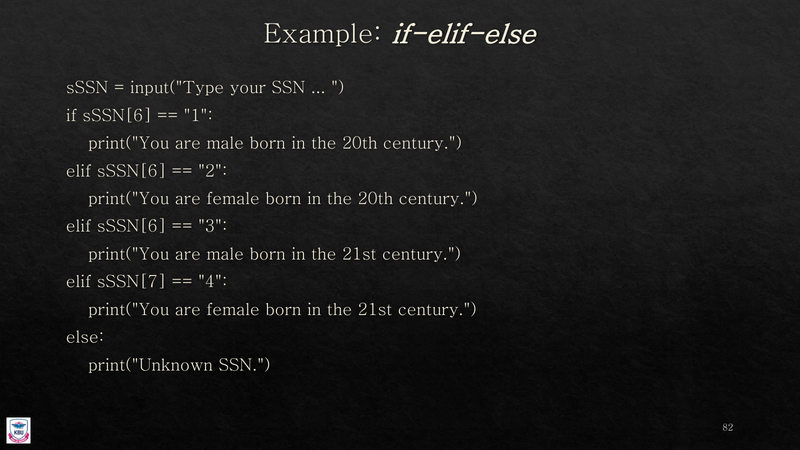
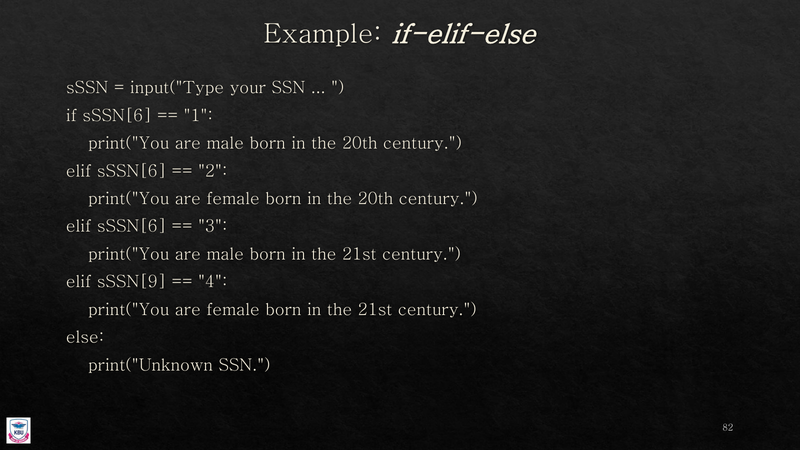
sSSN[7: sSSN[7 -> sSSN[9
